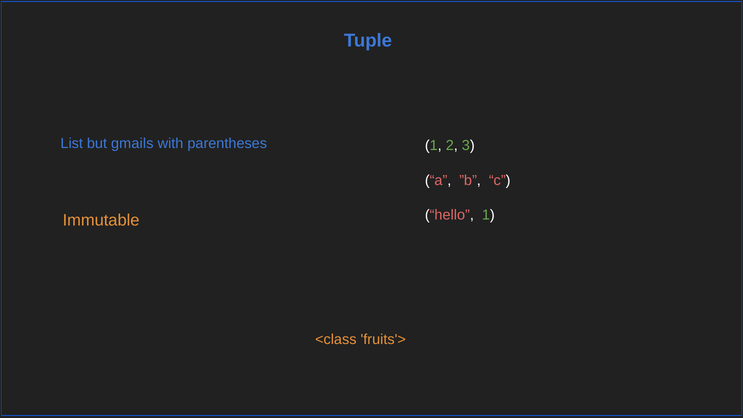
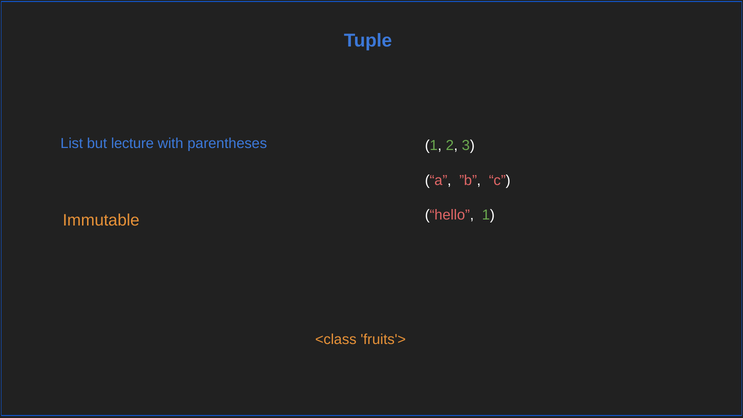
gmails: gmails -> lecture
